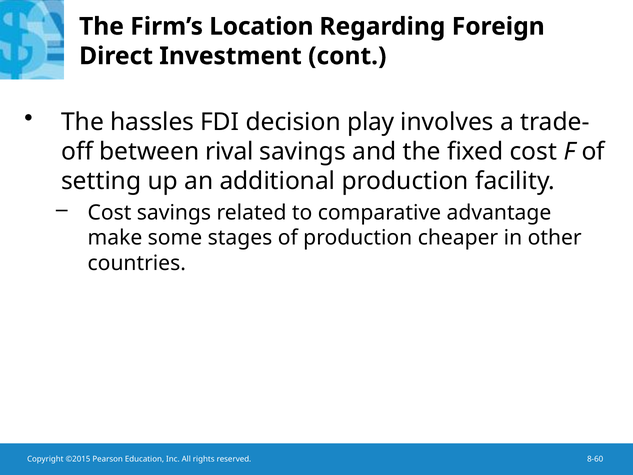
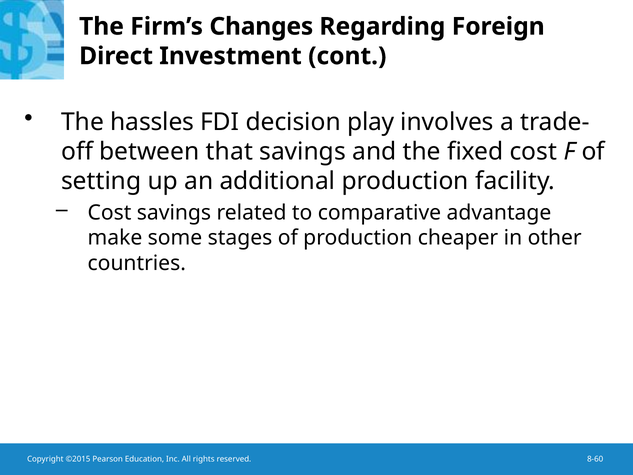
Location: Location -> Changes
rival: rival -> that
